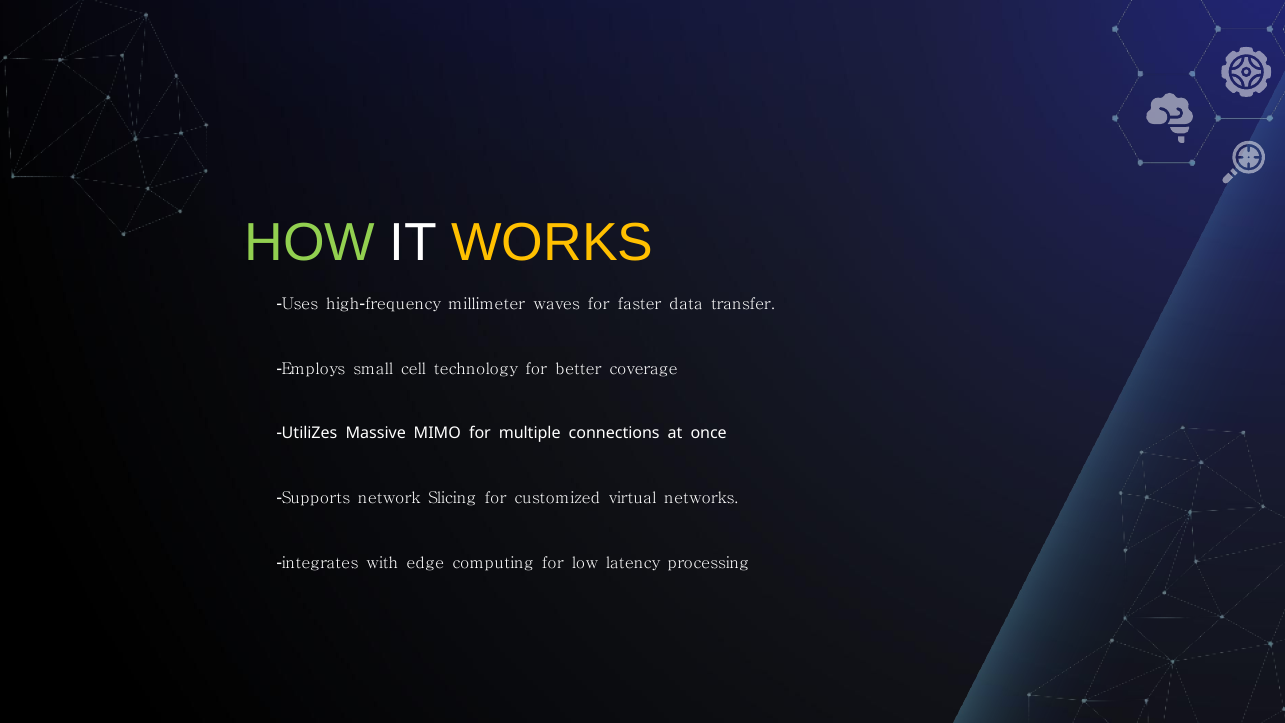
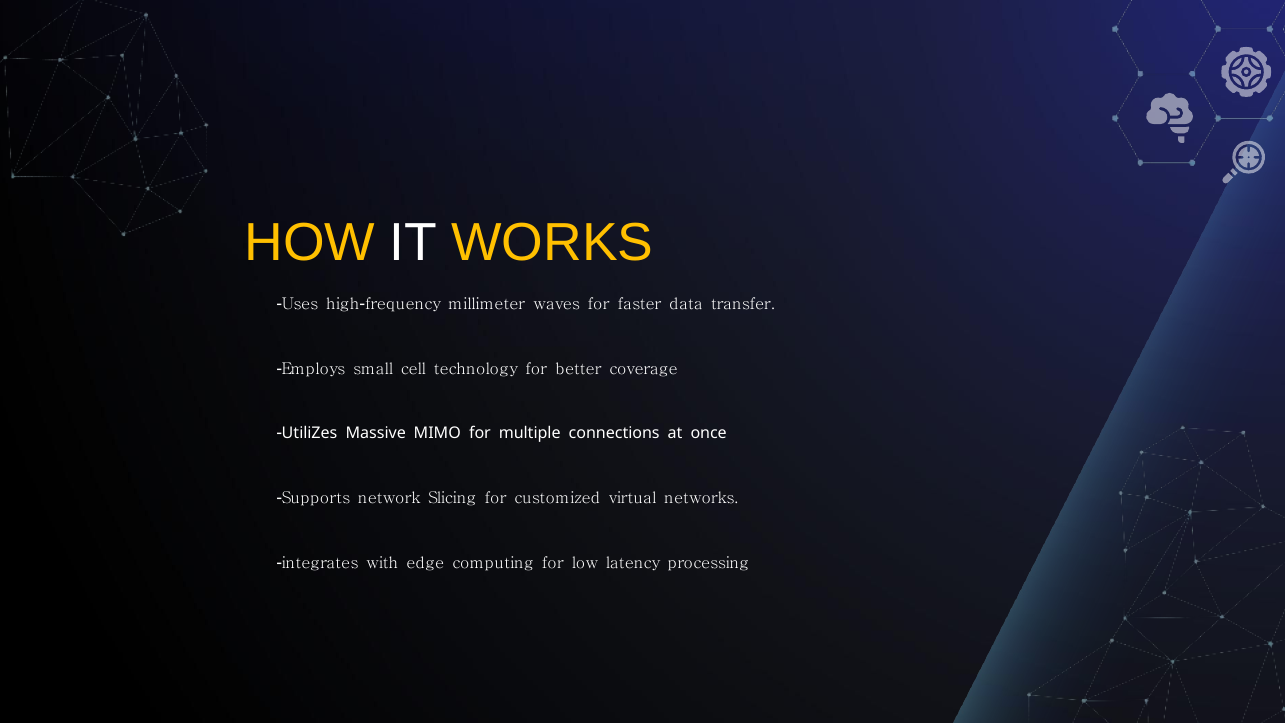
HOW colour: light green -> yellow
